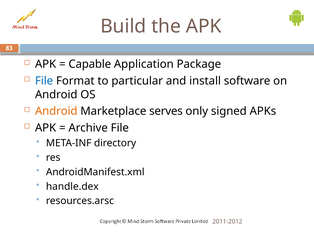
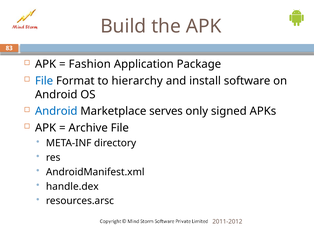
Capable: Capable -> Fashion
particular: particular -> hierarchy
Android at (56, 111) colour: orange -> blue
